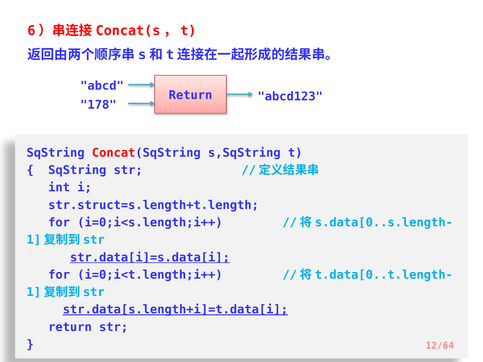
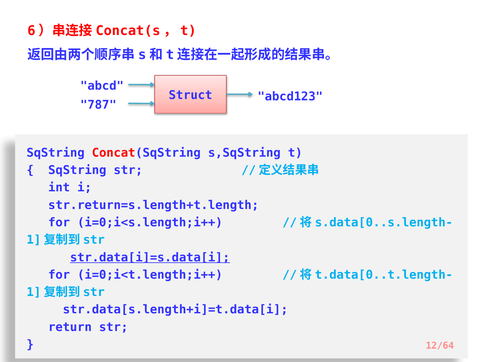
Return at (191, 95): Return -> Struct
178: 178 -> 787
str.struct=s.length+t.length: str.struct=s.length+t.length -> str.return=s.length+t.length
str.data[s.length+i]=t.data[i underline: present -> none
